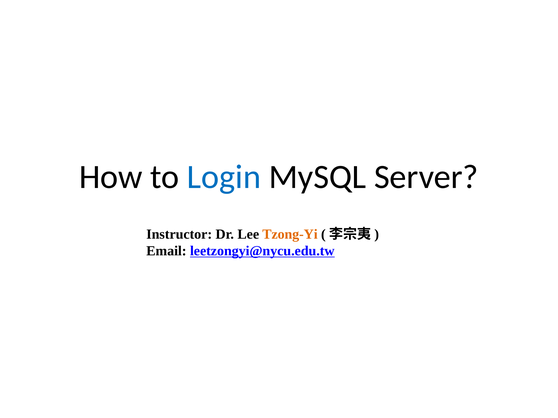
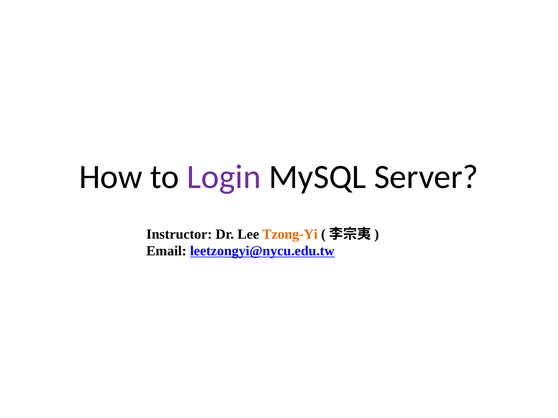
Login colour: blue -> purple
